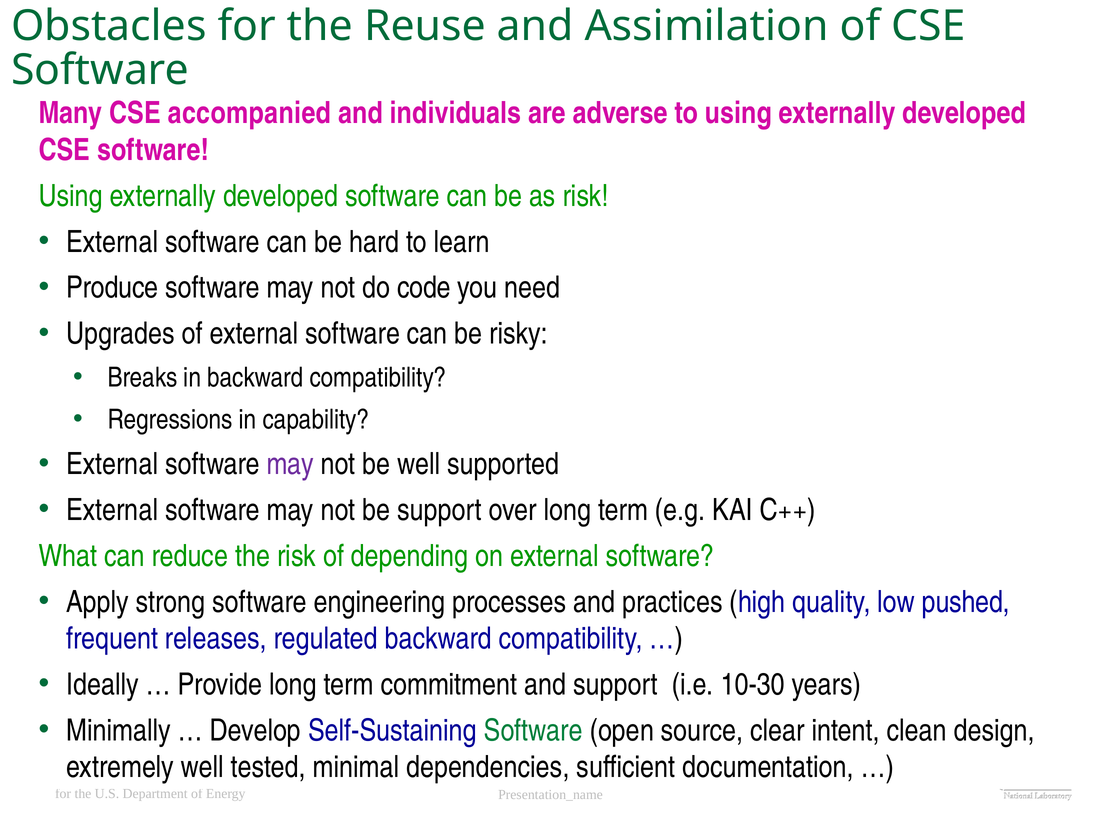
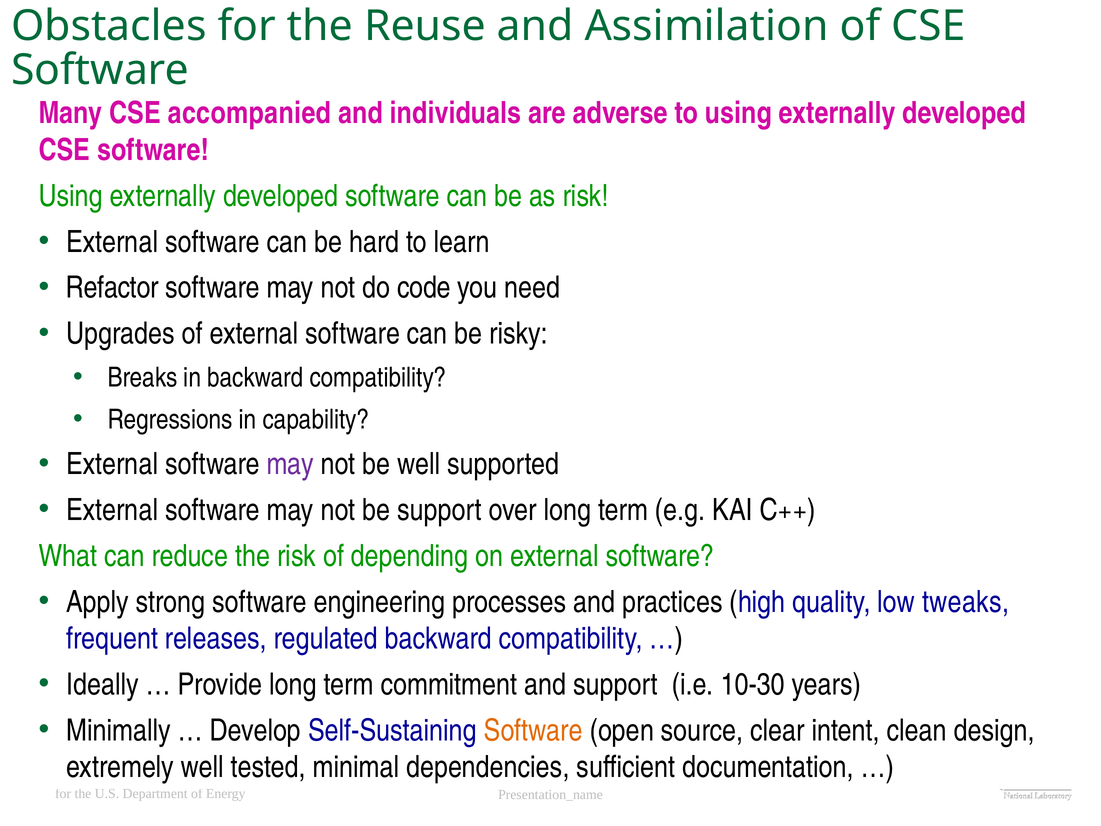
Produce: Produce -> Refactor
pushed: pushed -> tweaks
Software at (533, 730) colour: green -> orange
